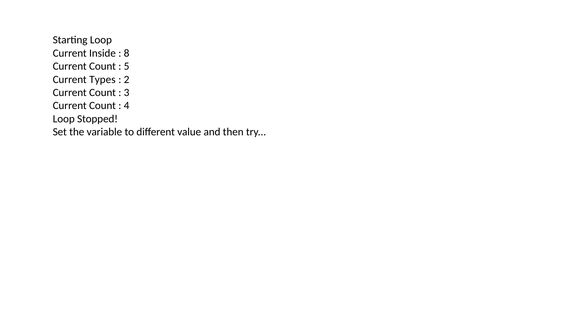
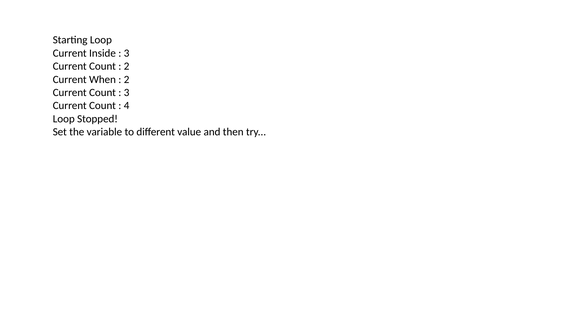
8 at (127, 53): 8 -> 3
5 at (127, 66): 5 -> 2
Types: Types -> When
